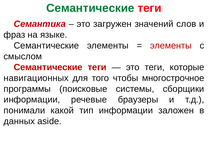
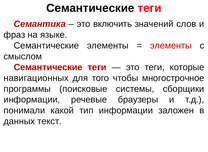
Семантические at (90, 8) colour: green -> black
загружен: загружен -> включить
aside: aside -> текст
